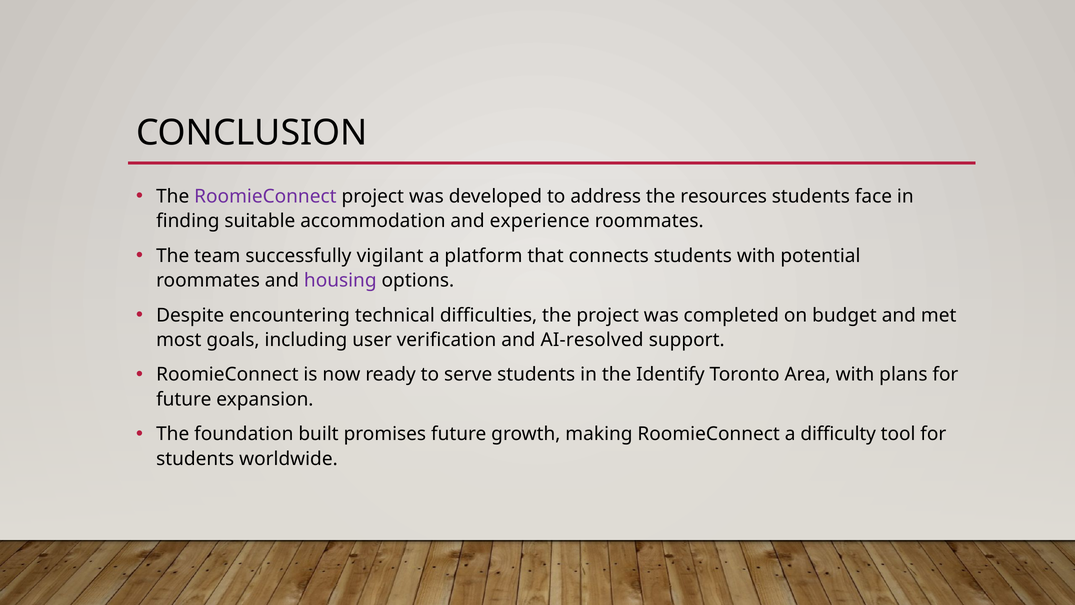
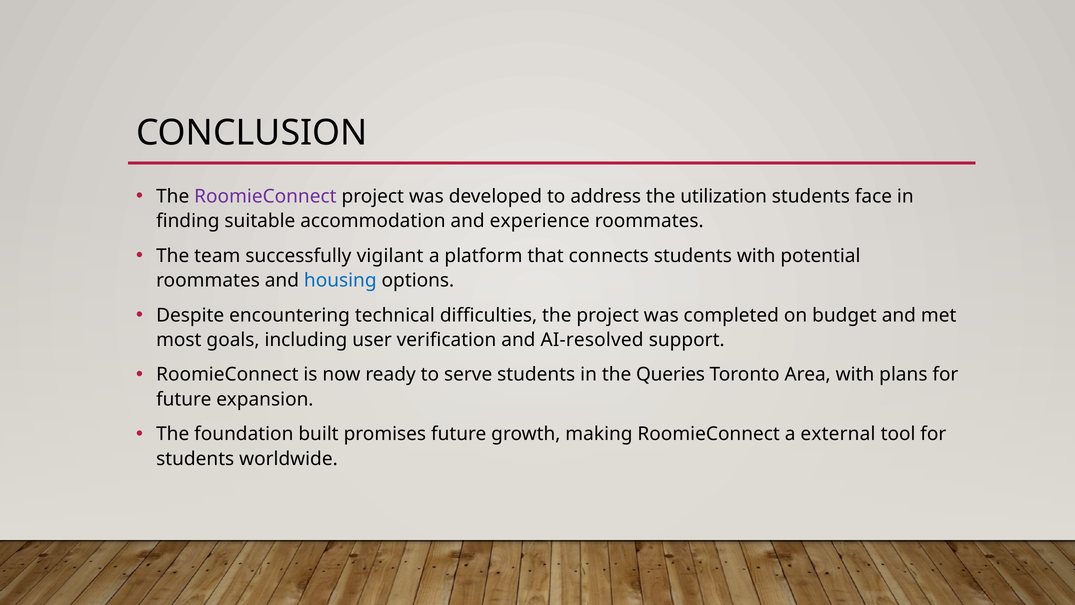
resources: resources -> utilization
housing colour: purple -> blue
Identify: Identify -> Queries
difficulty: difficulty -> external
